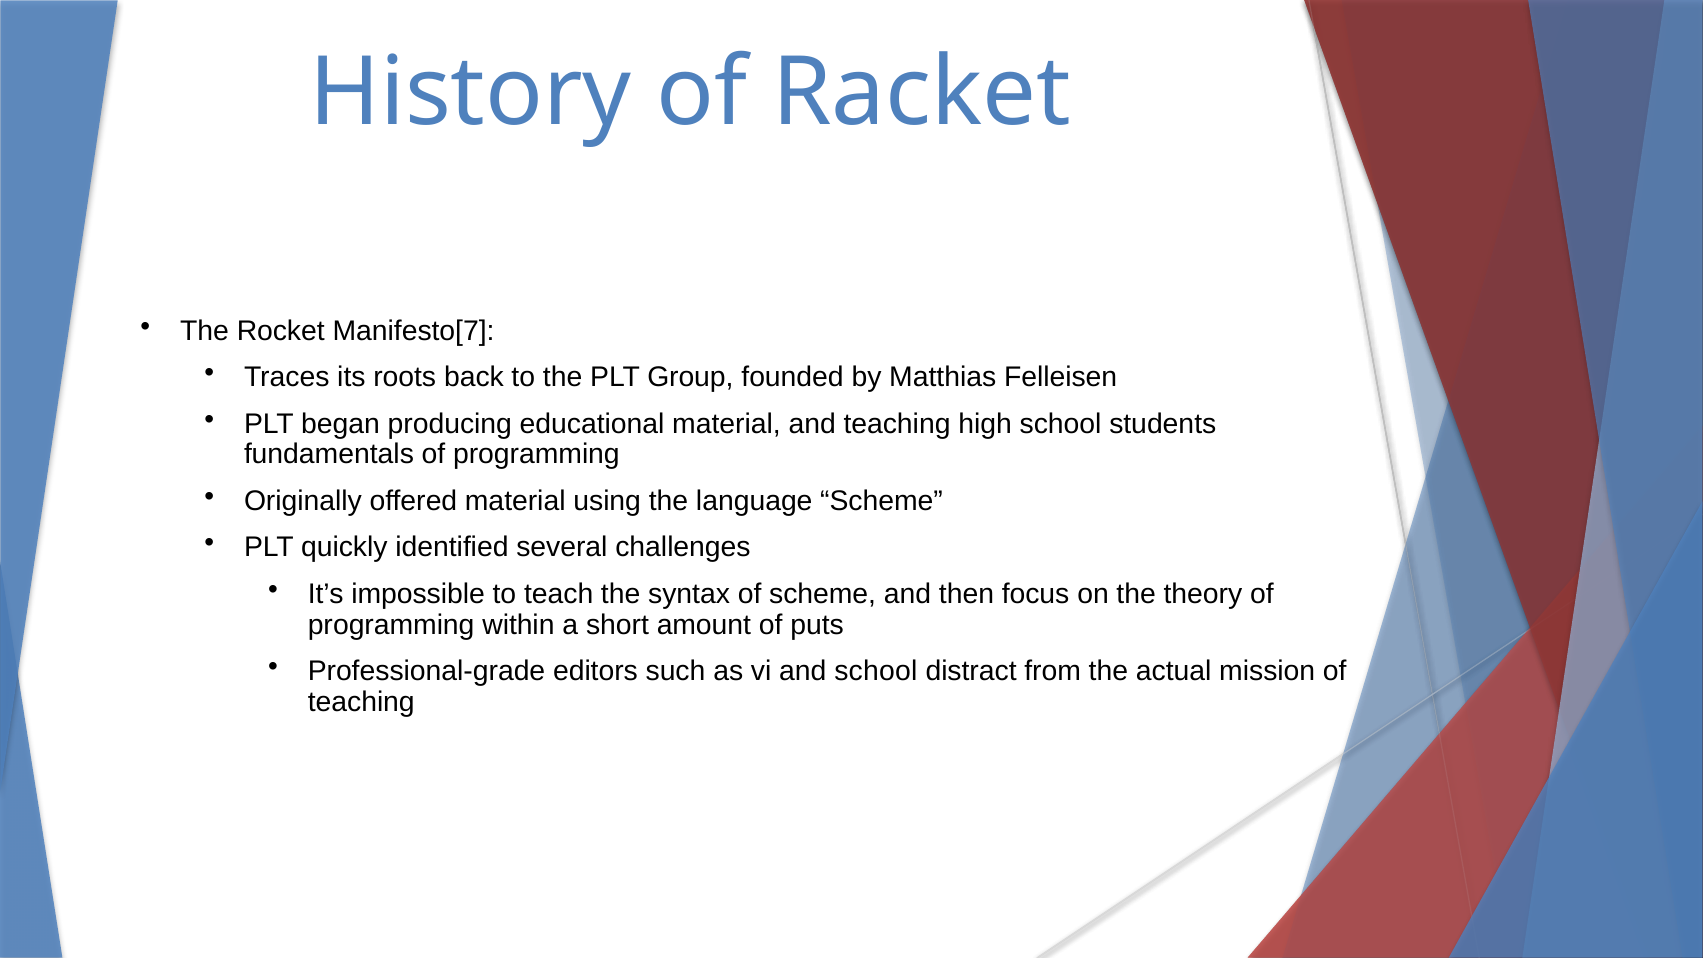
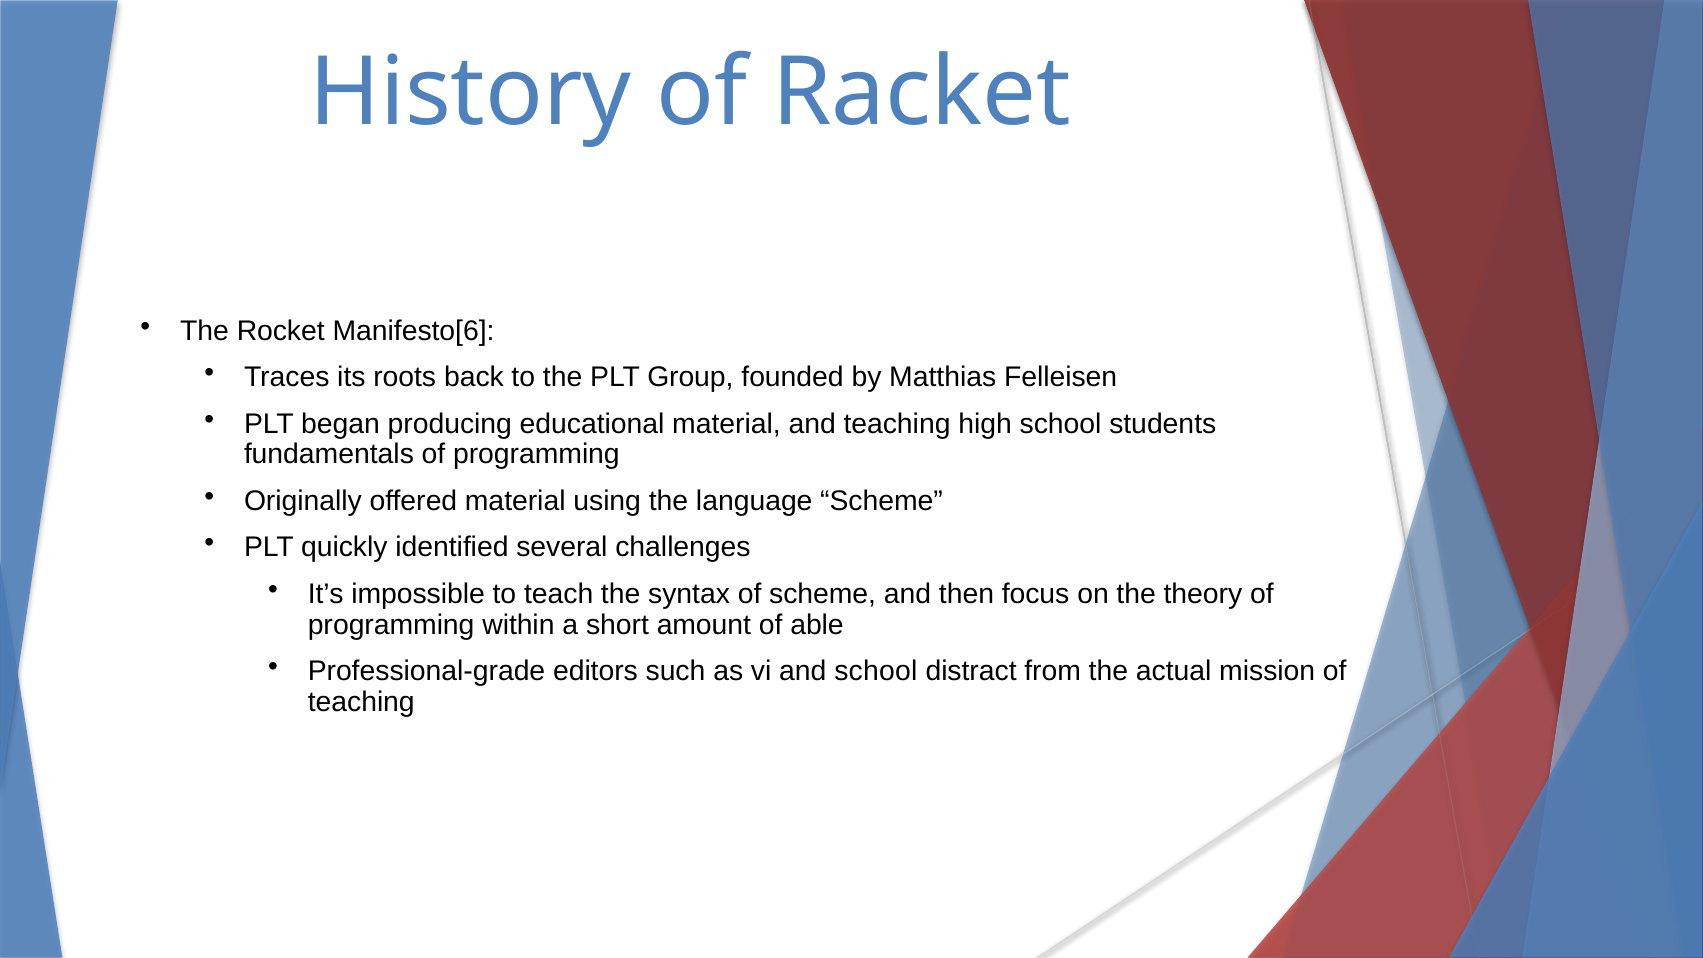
Manifesto[7: Manifesto[7 -> Manifesto[6
puts: puts -> able
